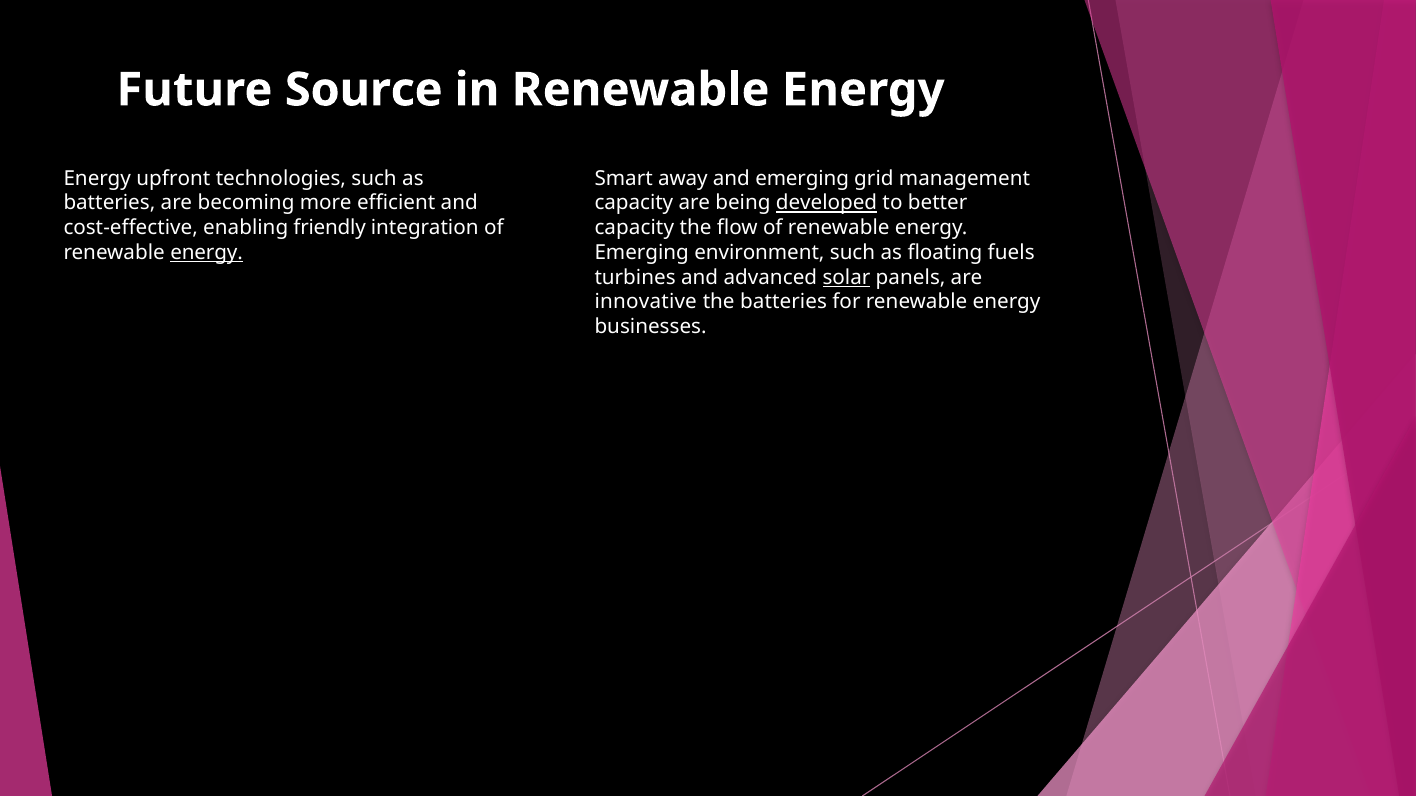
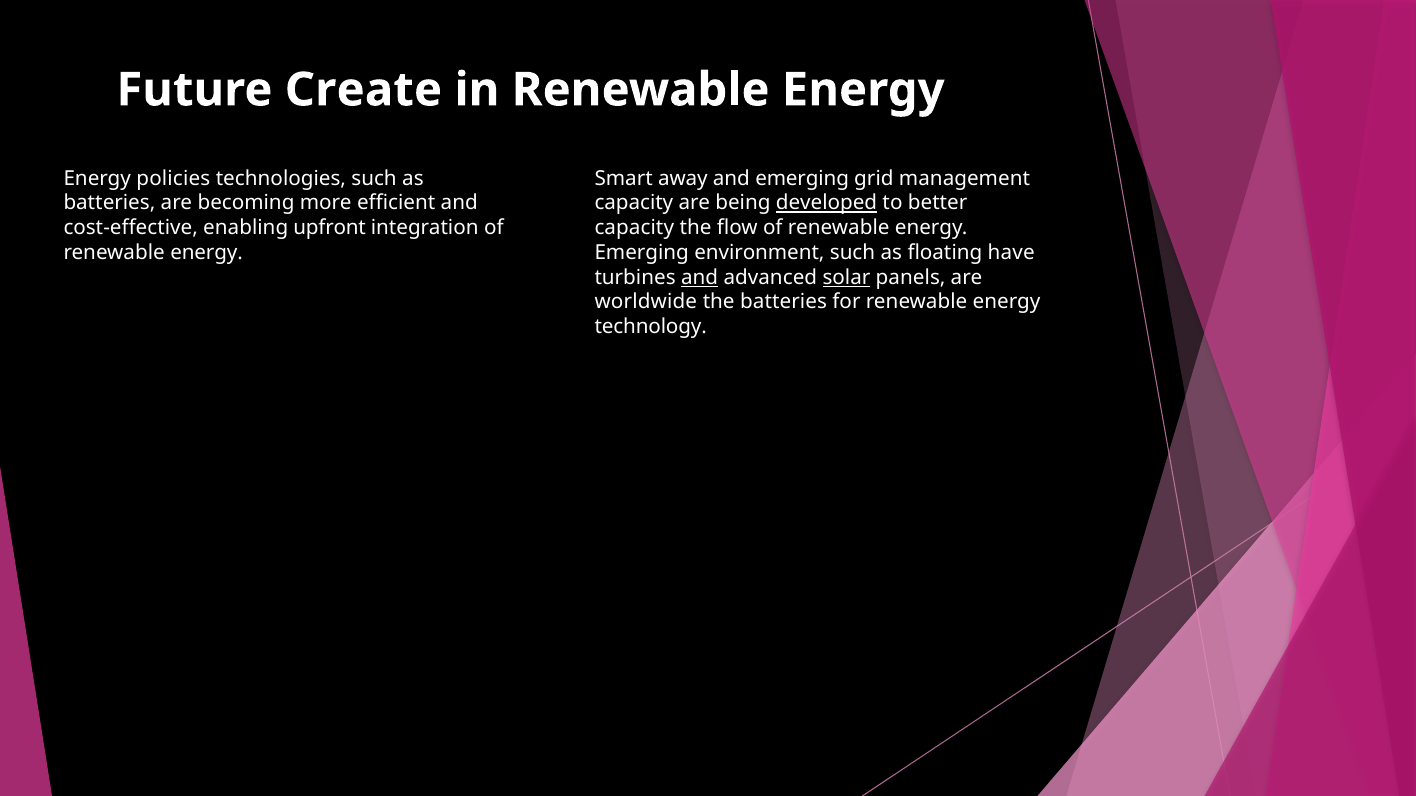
Source: Source -> Create
upfront: upfront -> policies
friendly: friendly -> upfront
energy at (207, 253) underline: present -> none
fuels: fuels -> have
and at (700, 278) underline: none -> present
innovative: innovative -> worldwide
businesses: businesses -> technology
